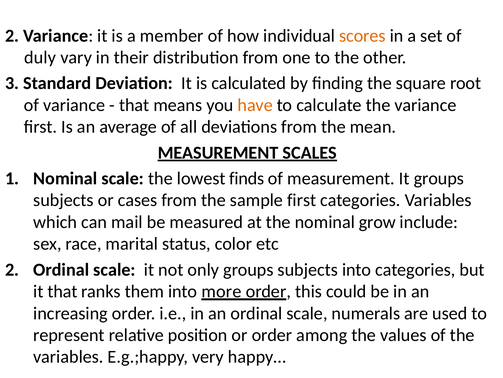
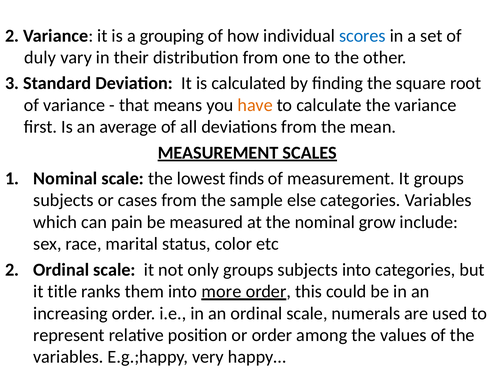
member: member -> grouping
scores colour: orange -> blue
sample first: first -> else
mail: mail -> pain
it that: that -> title
